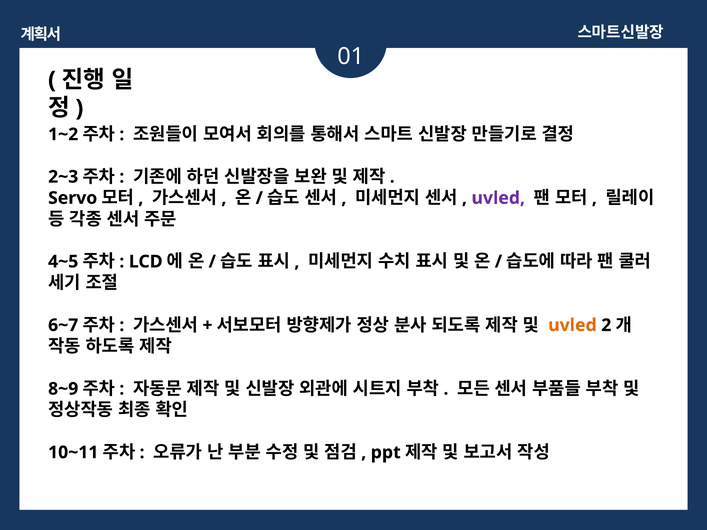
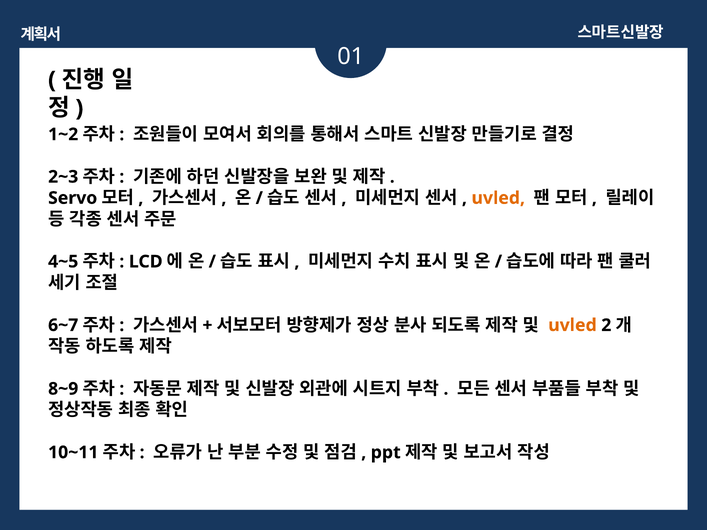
uvled at (498, 198) colour: purple -> orange
